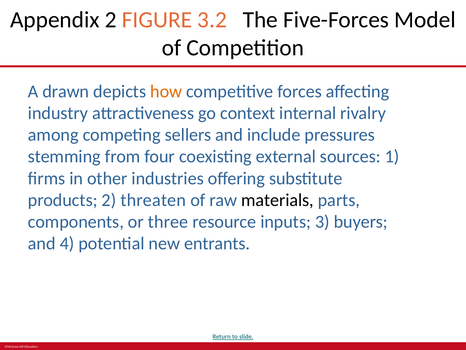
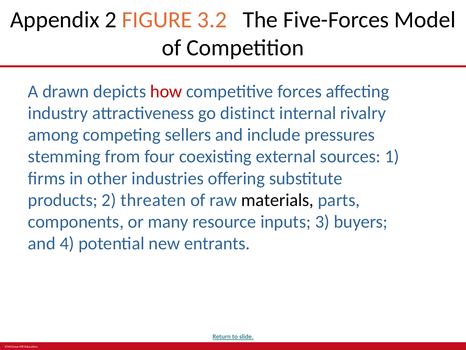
how colour: orange -> red
context: context -> distinct
three: three -> many
